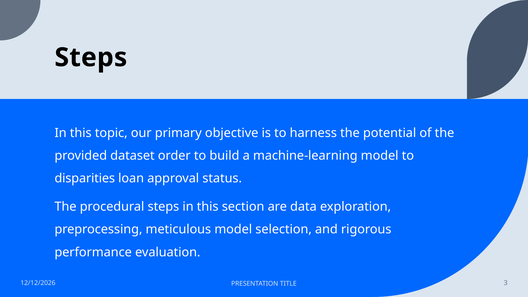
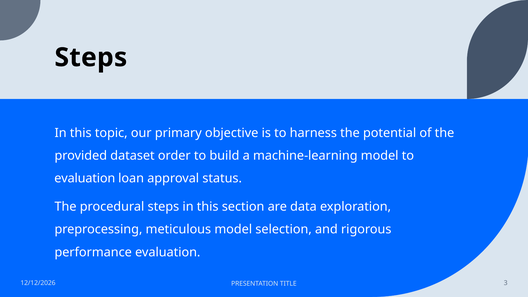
disparities at (85, 178): disparities -> evaluation
